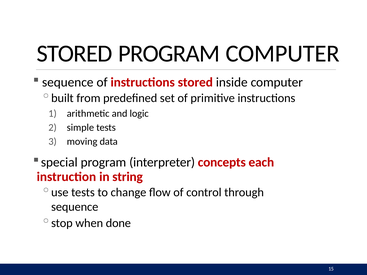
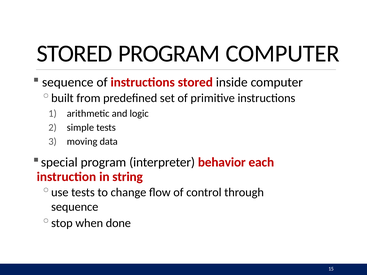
concepts: concepts -> behavior
